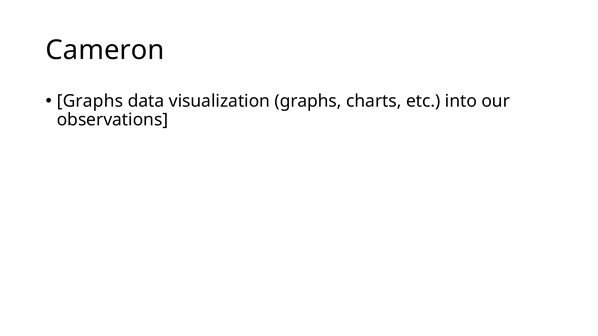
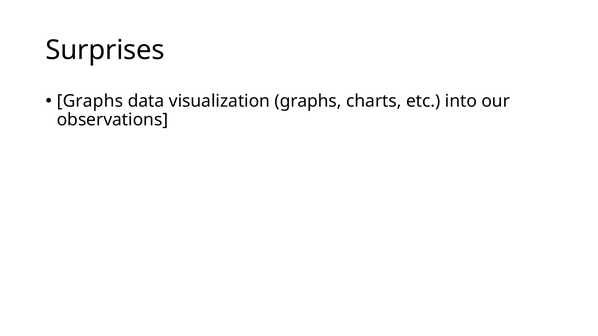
Cameron: Cameron -> Surprises
